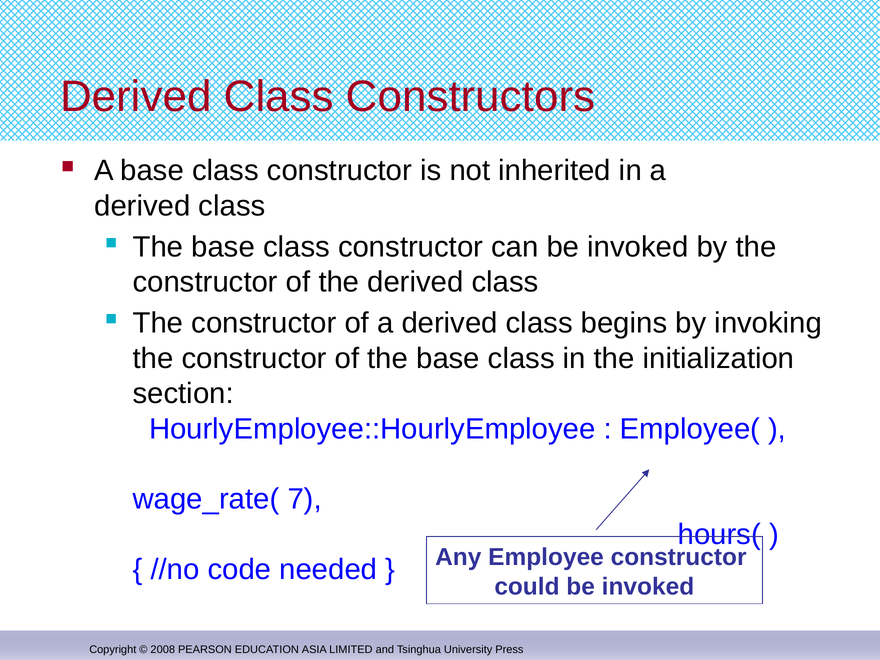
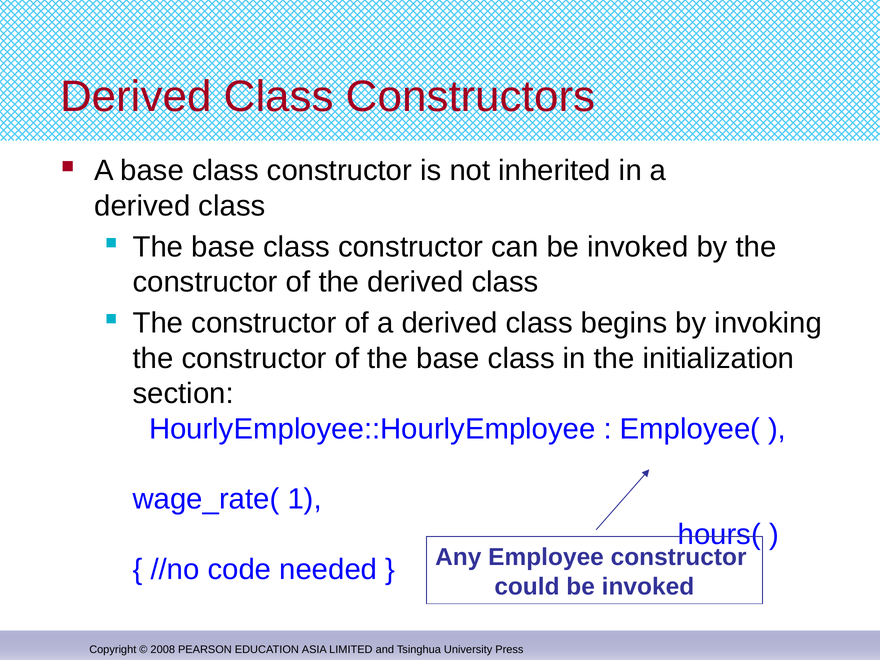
7: 7 -> 1
